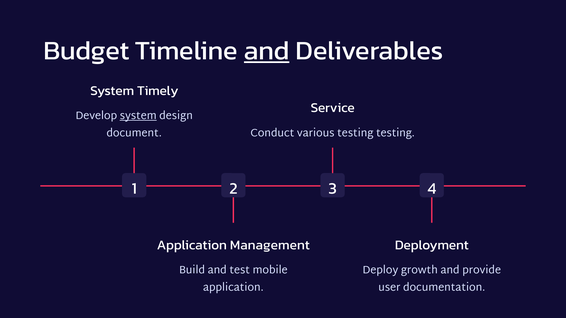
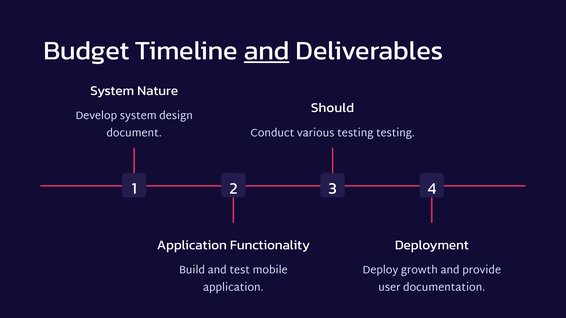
Timely: Timely -> Nature
Service: Service -> Should
system at (138, 116) underline: present -> none
Management: Management -> Functionality
